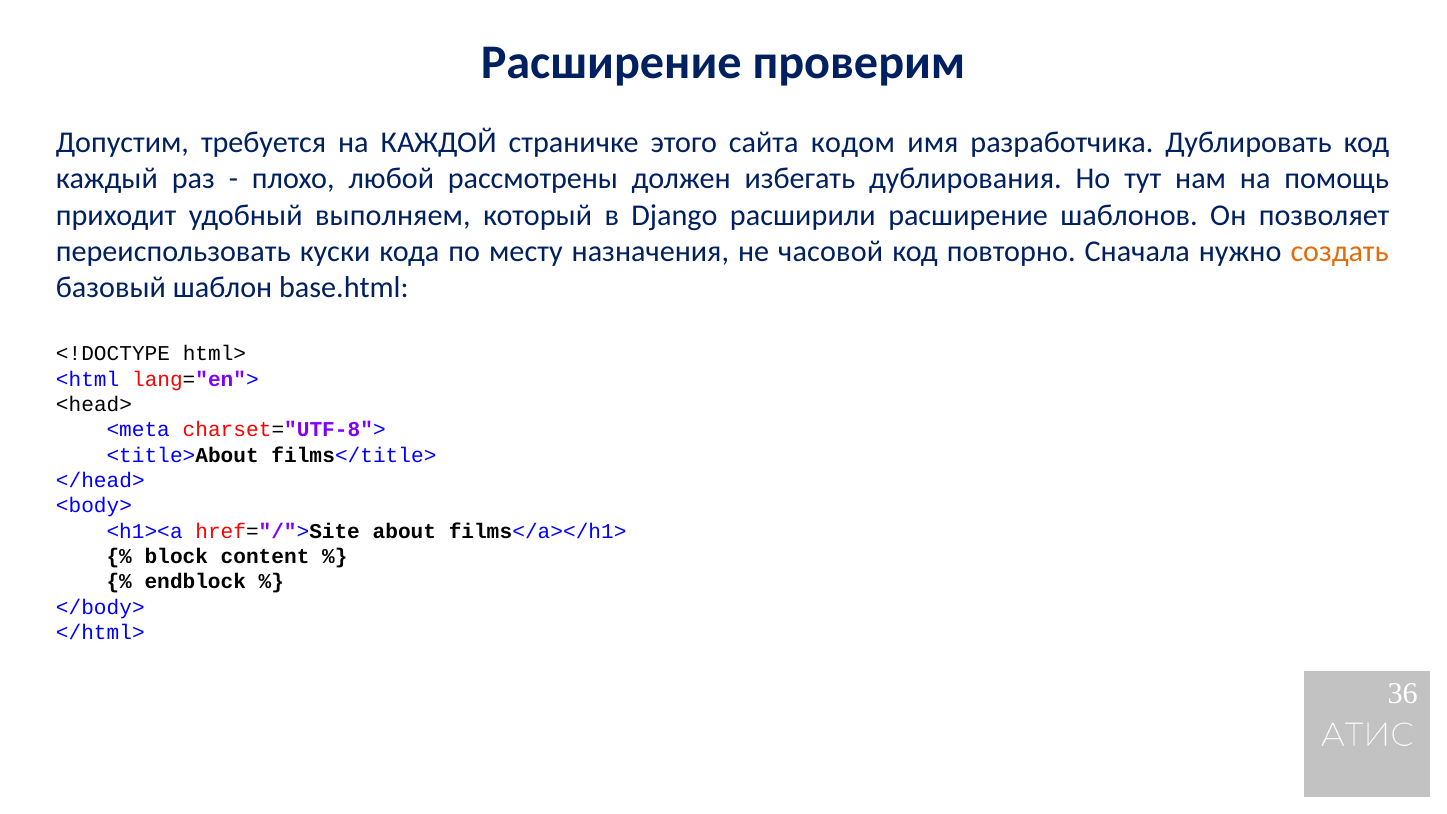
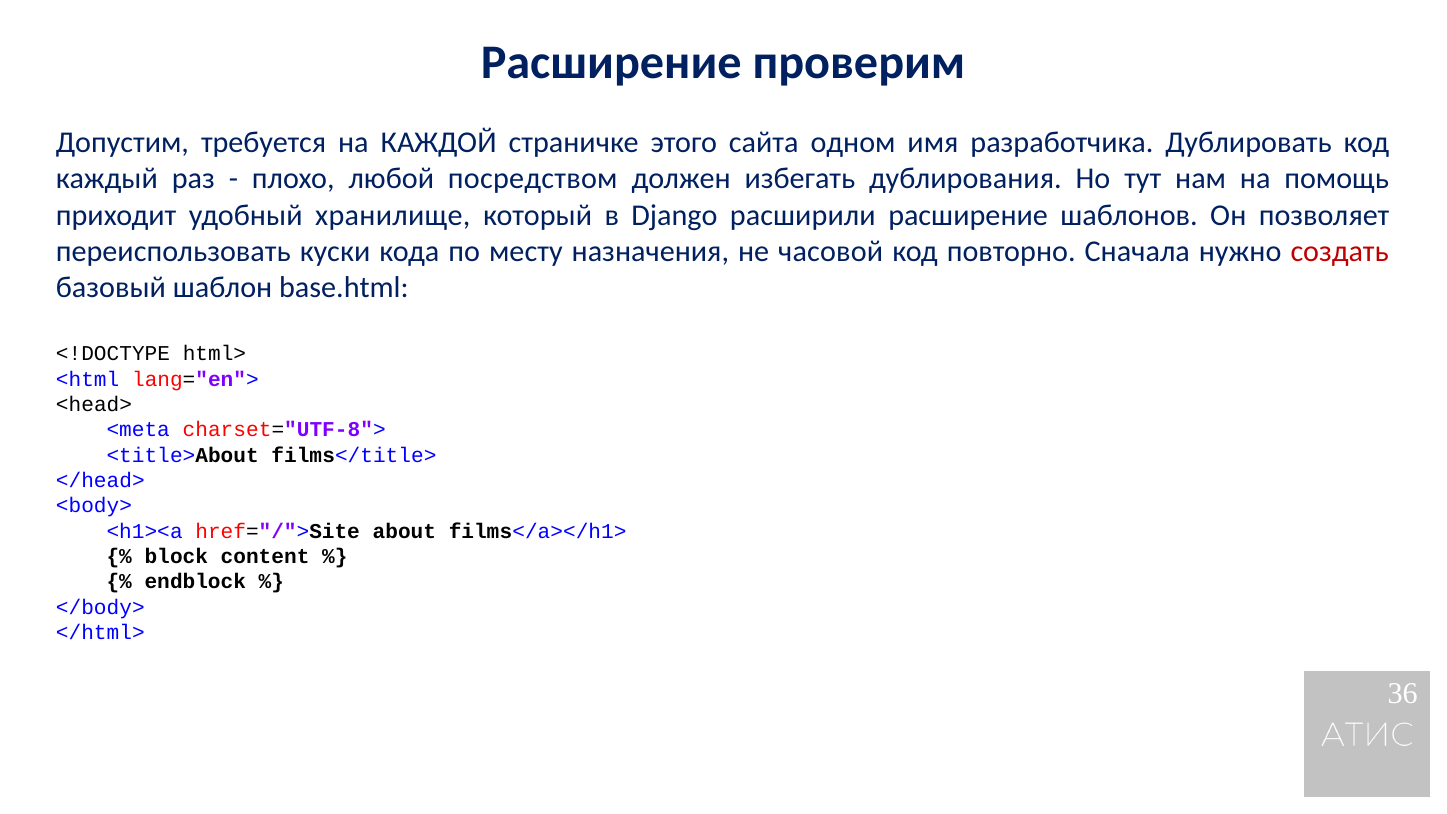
кодом: кодом -> одном
рассмотрены: рассмотрены -> посредством
выполняем: выполняем -> хранилище
создать colour: orange -> red
